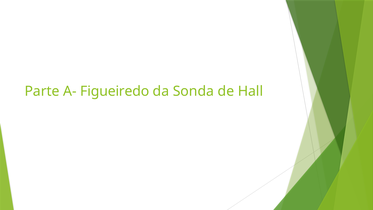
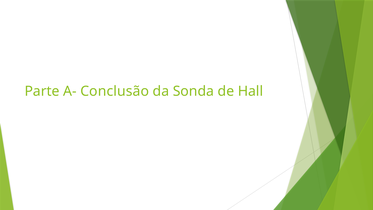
Figueiredo: Figueiredo -> Conclusão
